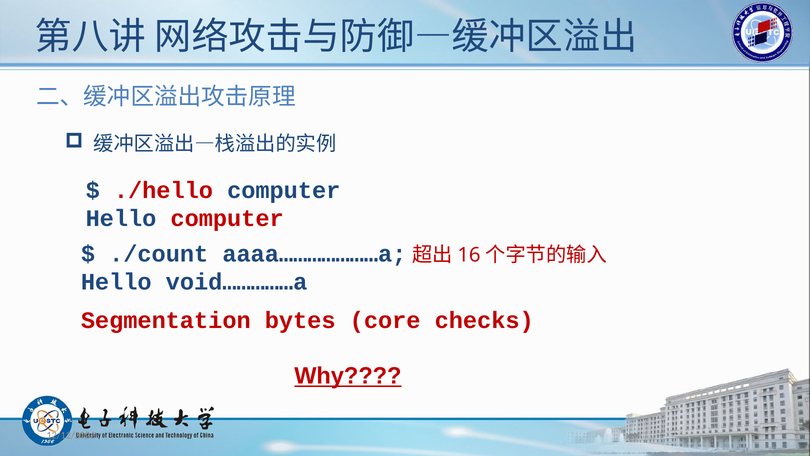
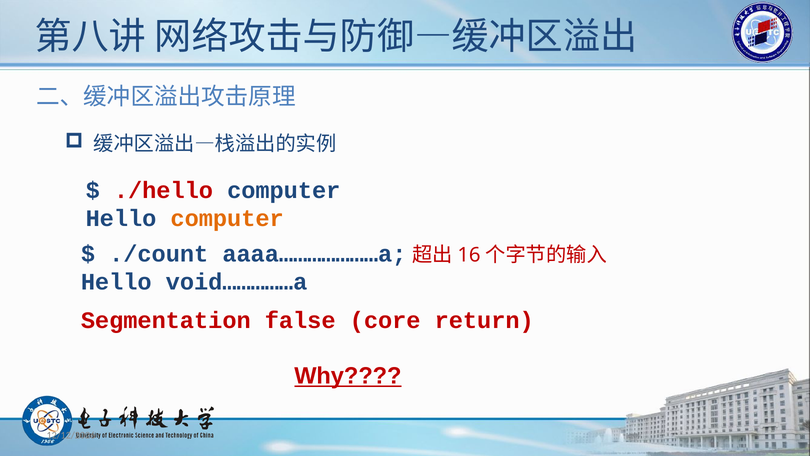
computer at (227, 219) colour: red -> orange
bytes: bytes -> false
checks: checks -> return
